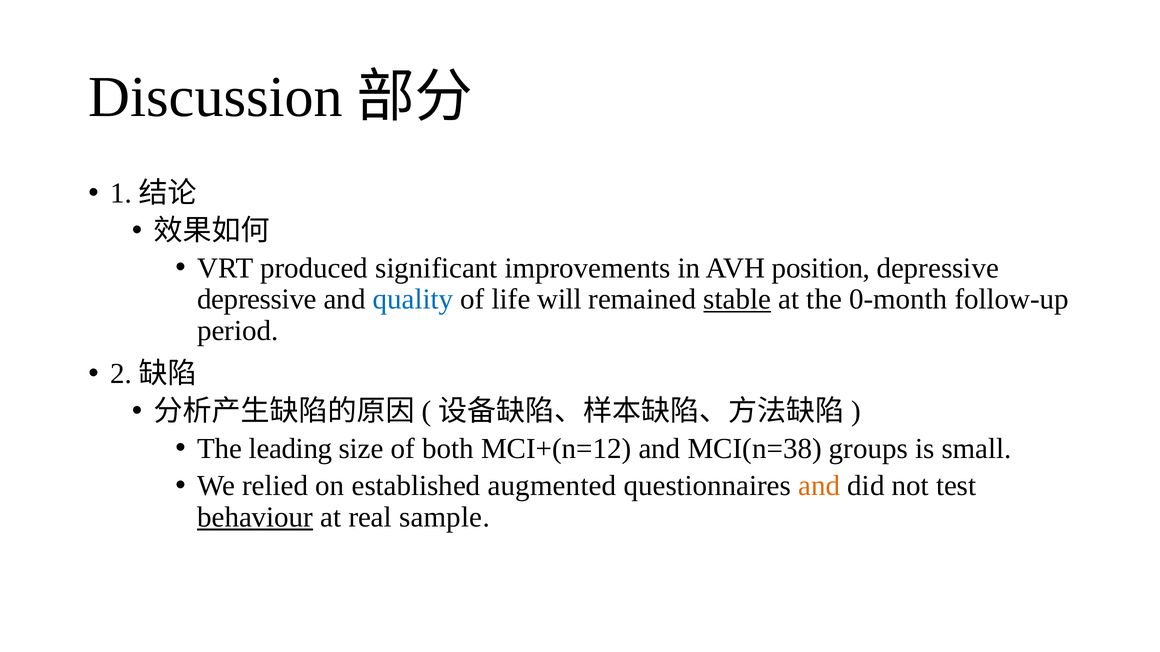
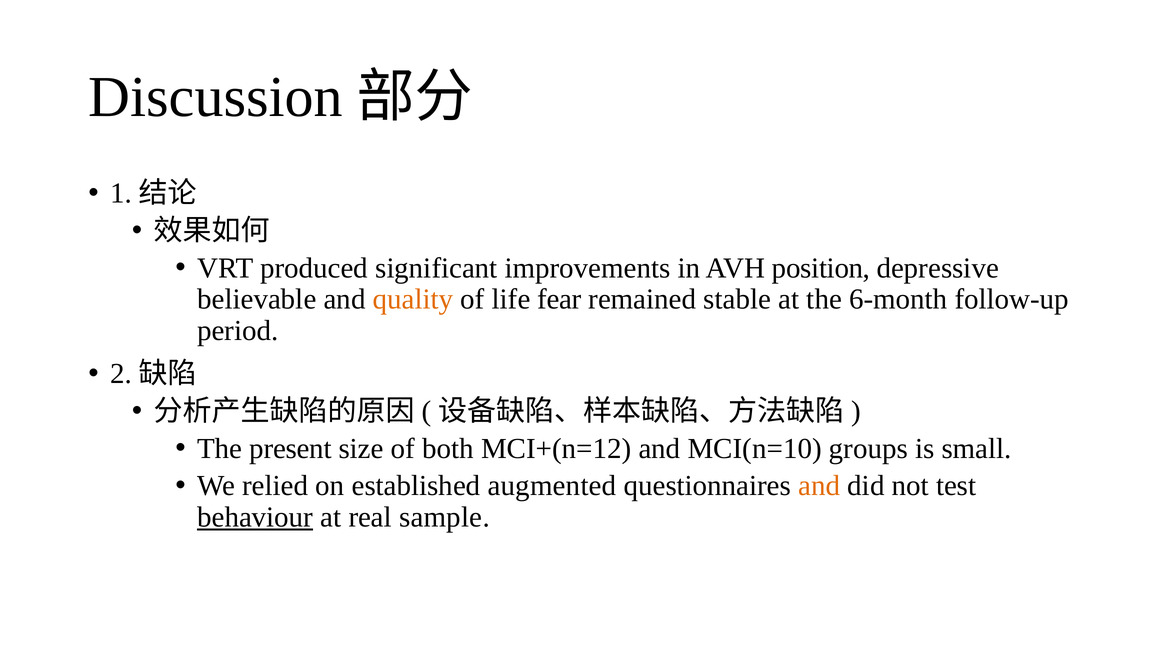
depressive at (257, 300): depressive -> believable
quality colour: blue -> orange
will: will -> fear
stable underline: present -> none
0-month: 0-month -> 6-month
leading: leading -> present
MCI(n=38: MCI(n=38 -> MCI(n=10
